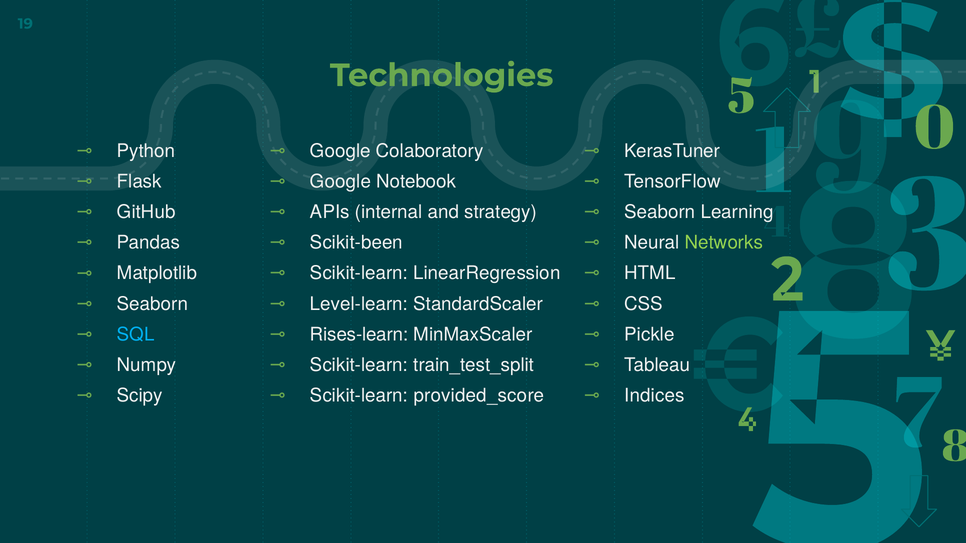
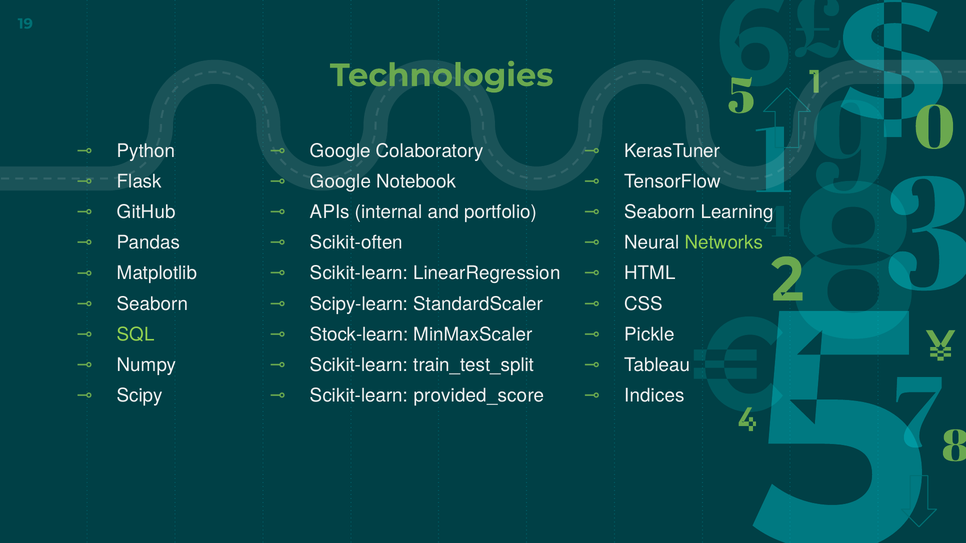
strategy: strategy -> portfolio
Scikit-been: Scikit-been -> Scikit-often
Level-learn: Level-learn -> Scipy-learn
SQL colour: light blue -> light green
Rises-learn: Rises-learn -> Stock-learn
